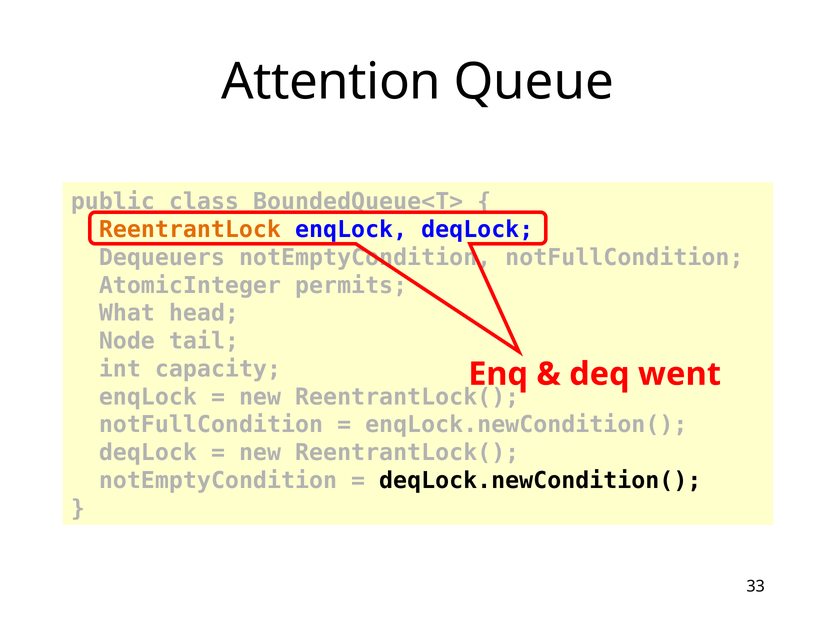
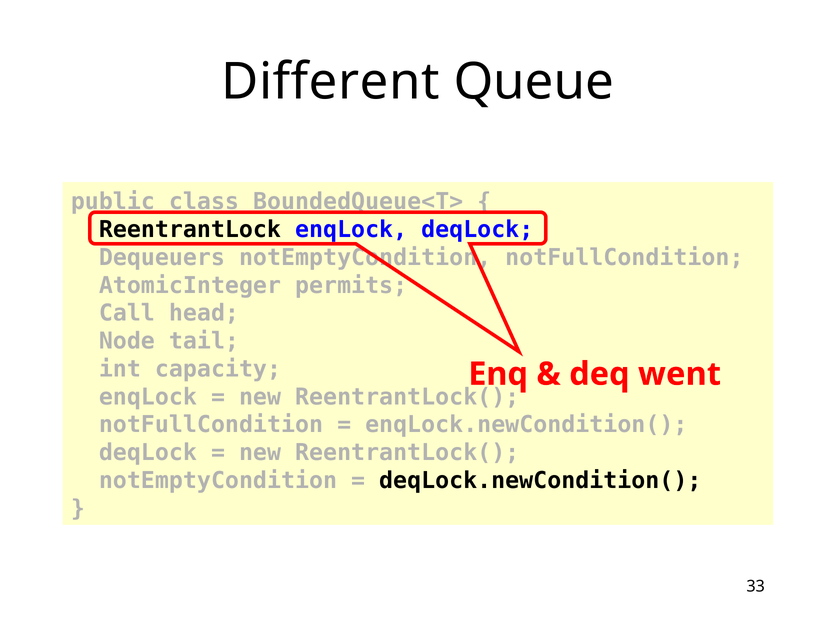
Attention: Attention -> Different
ReentrantLock colour: orange -> black
What: What -> Call
